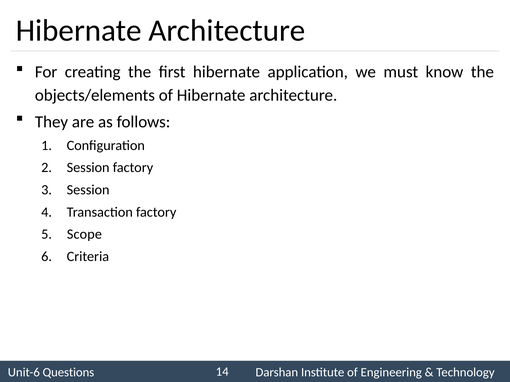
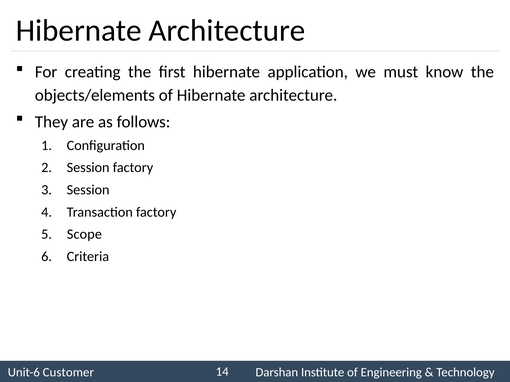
Questions: Questions -> Customer
